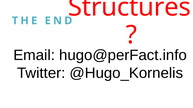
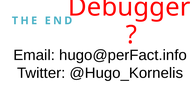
Structures: Structures -> Debugger
